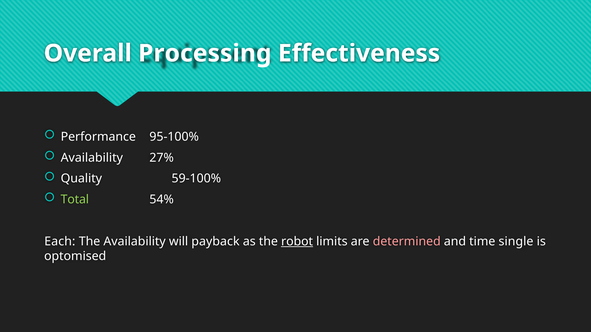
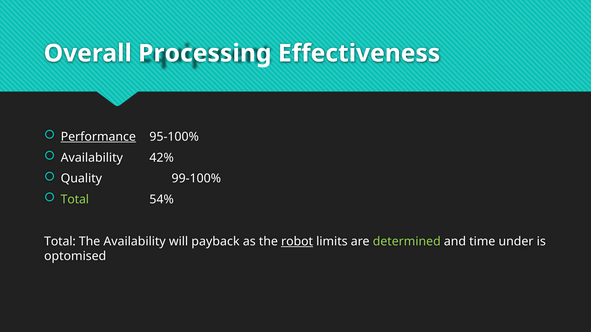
Performance underline: none -> present
27%: 27% -> 42%
59-100%: 59-100% -> 99-100%
Each at (60, 242): Each -> Total
determined colour: pink -> light green
single: single -> under
